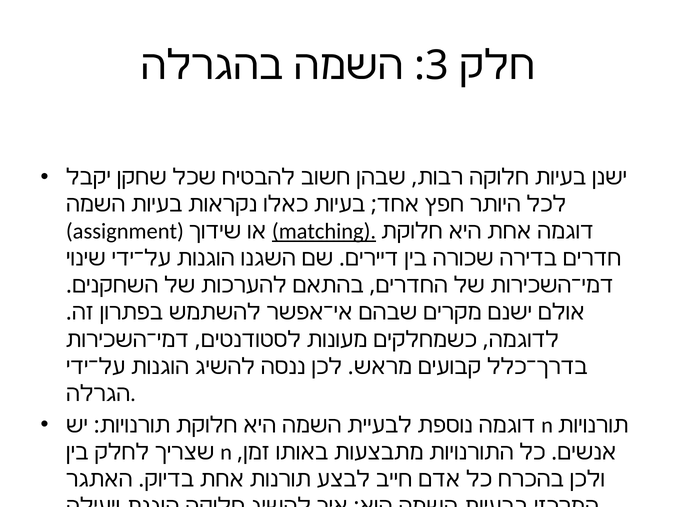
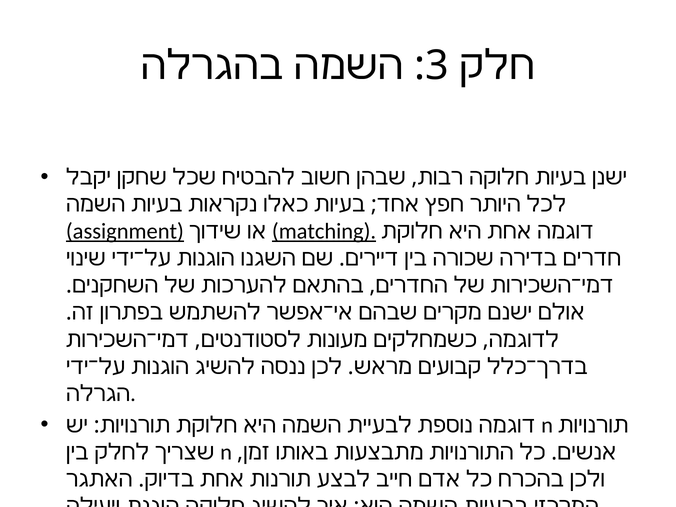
assignment underline: none -> present
